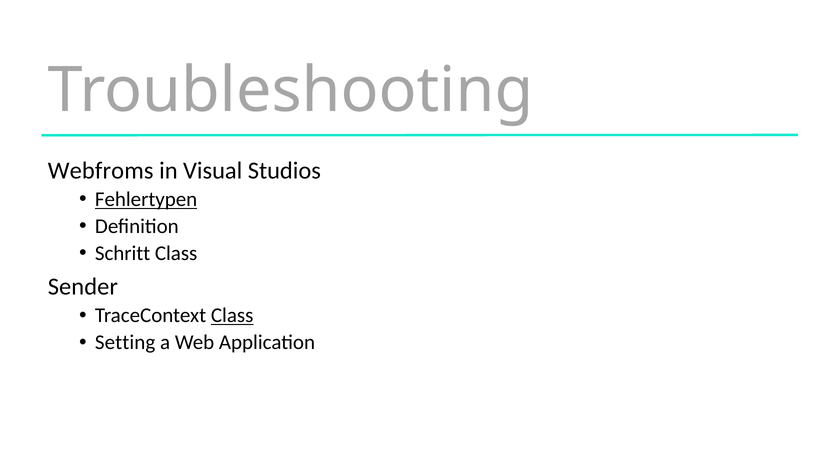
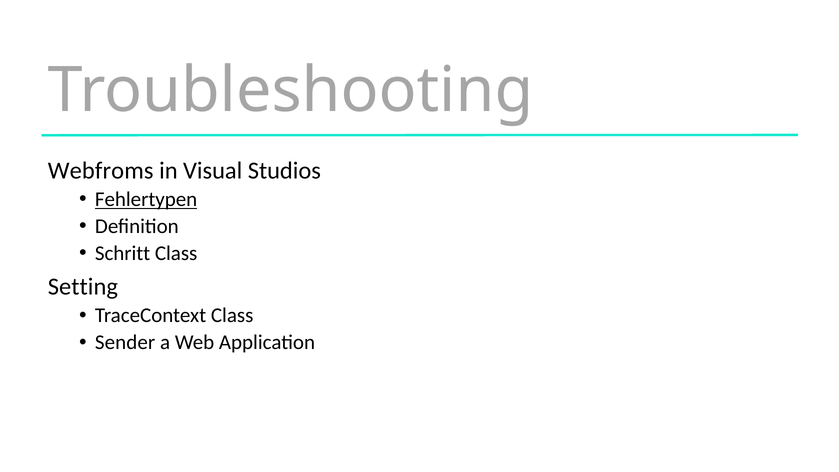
Sender: Sender -> Setting
Class at (232, 316) underline: present -> none
Setting: Setting -> Sender
